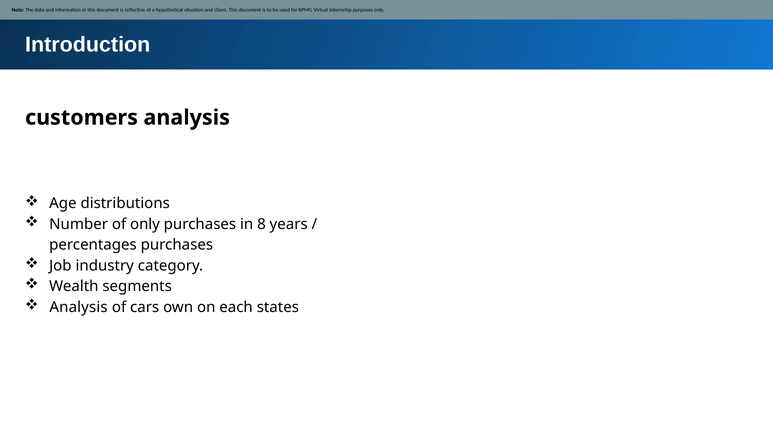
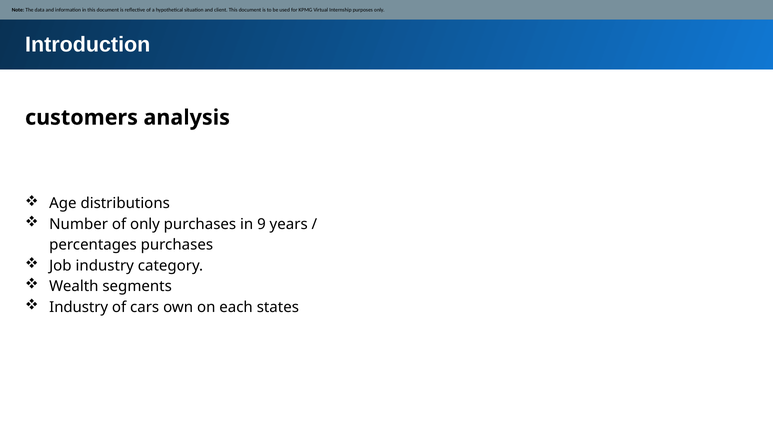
8: 8 -> 9
Analysis at (79, 307): Analysis -> Industry
